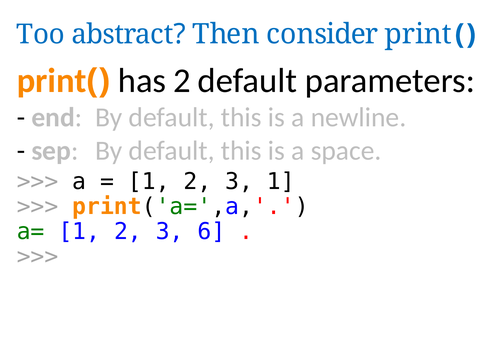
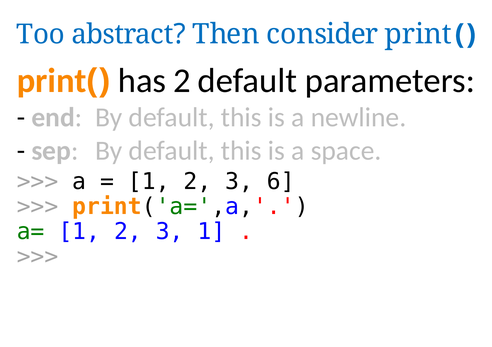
3 1: 1 -> 6
3 6: 6 -> 1
